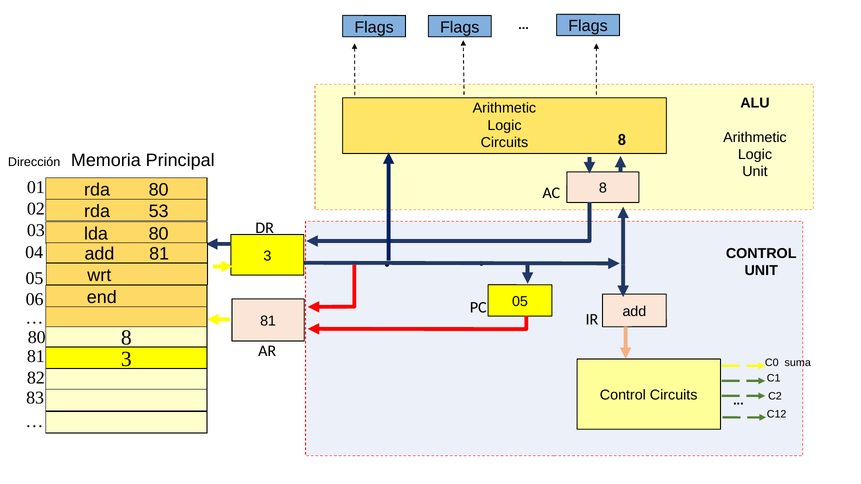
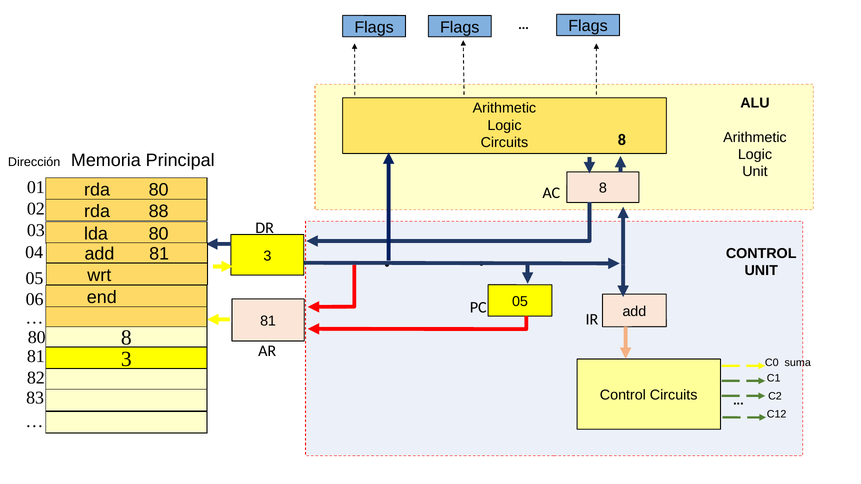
53: 53 -> 88
